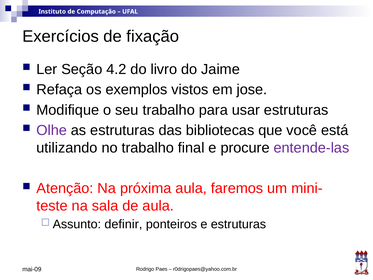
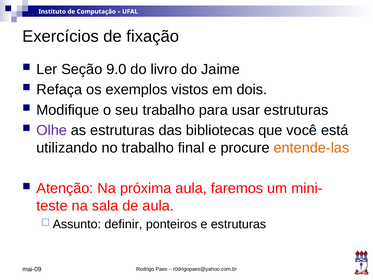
4.2: 4.2 -> 9.0
jose: jose -> dois
entende-las colour: purple -> orange
